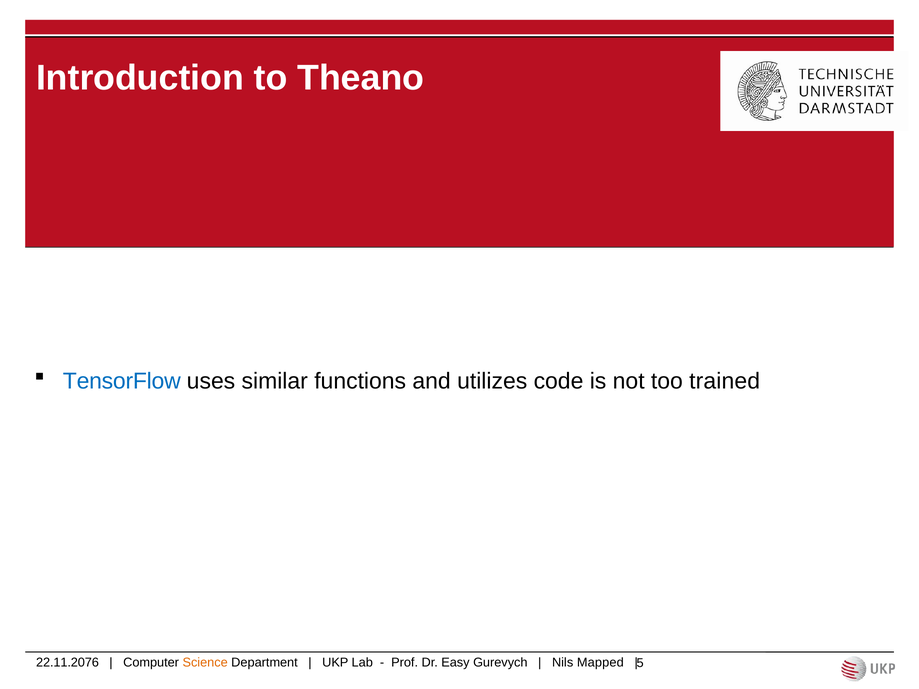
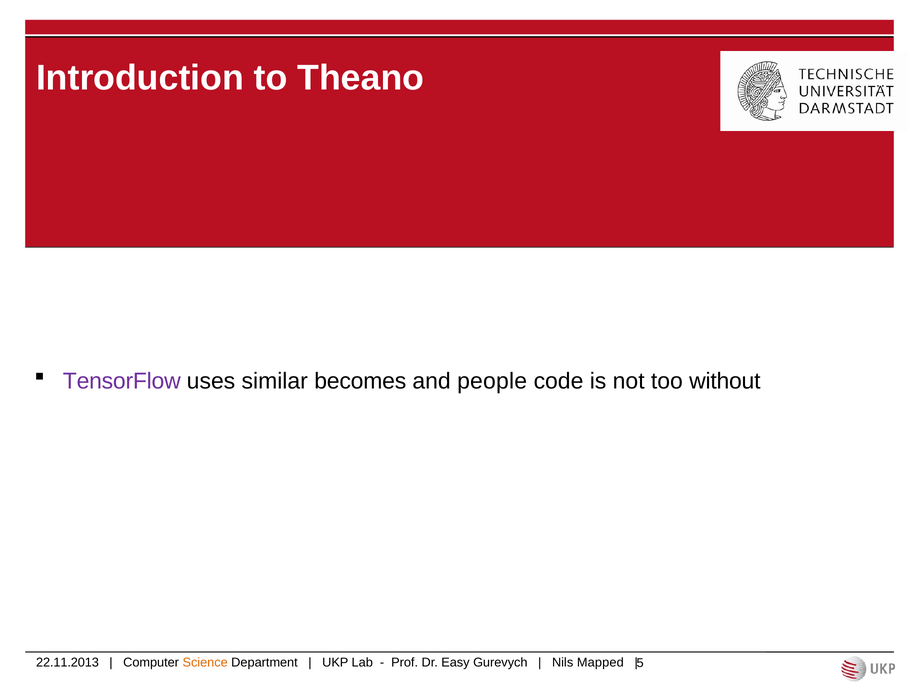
TensorFlow colour: blue -> purple
functions: functions -> becomes
utilizes: utilizes -> people
trained: trained -> without
22.11.2076: 22.11.2076 -> 22.11.2013
